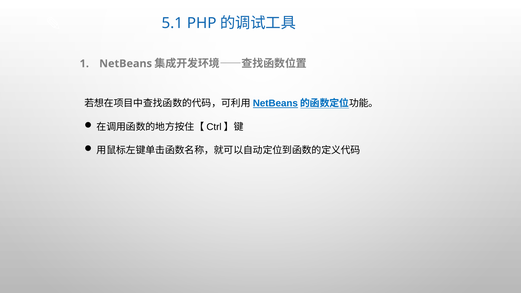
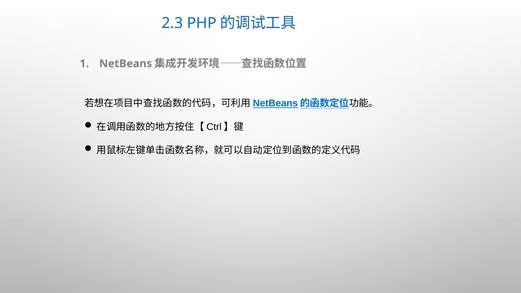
5.1: 5.1 -> 2.3
